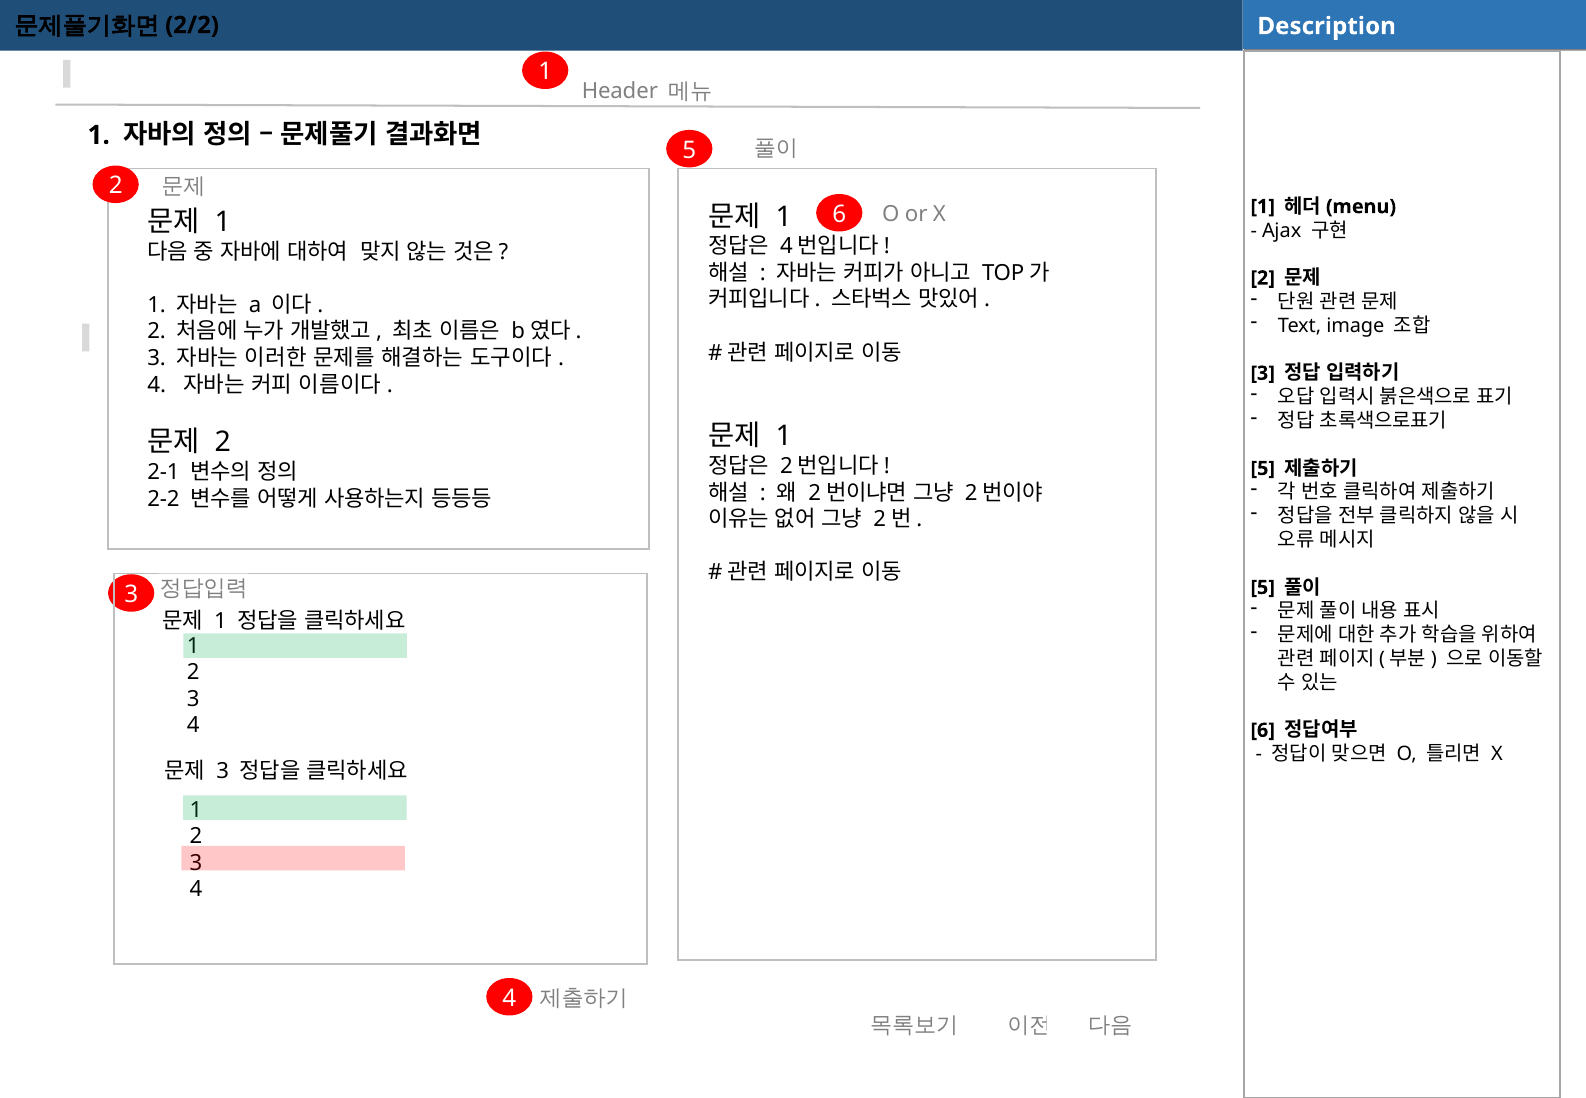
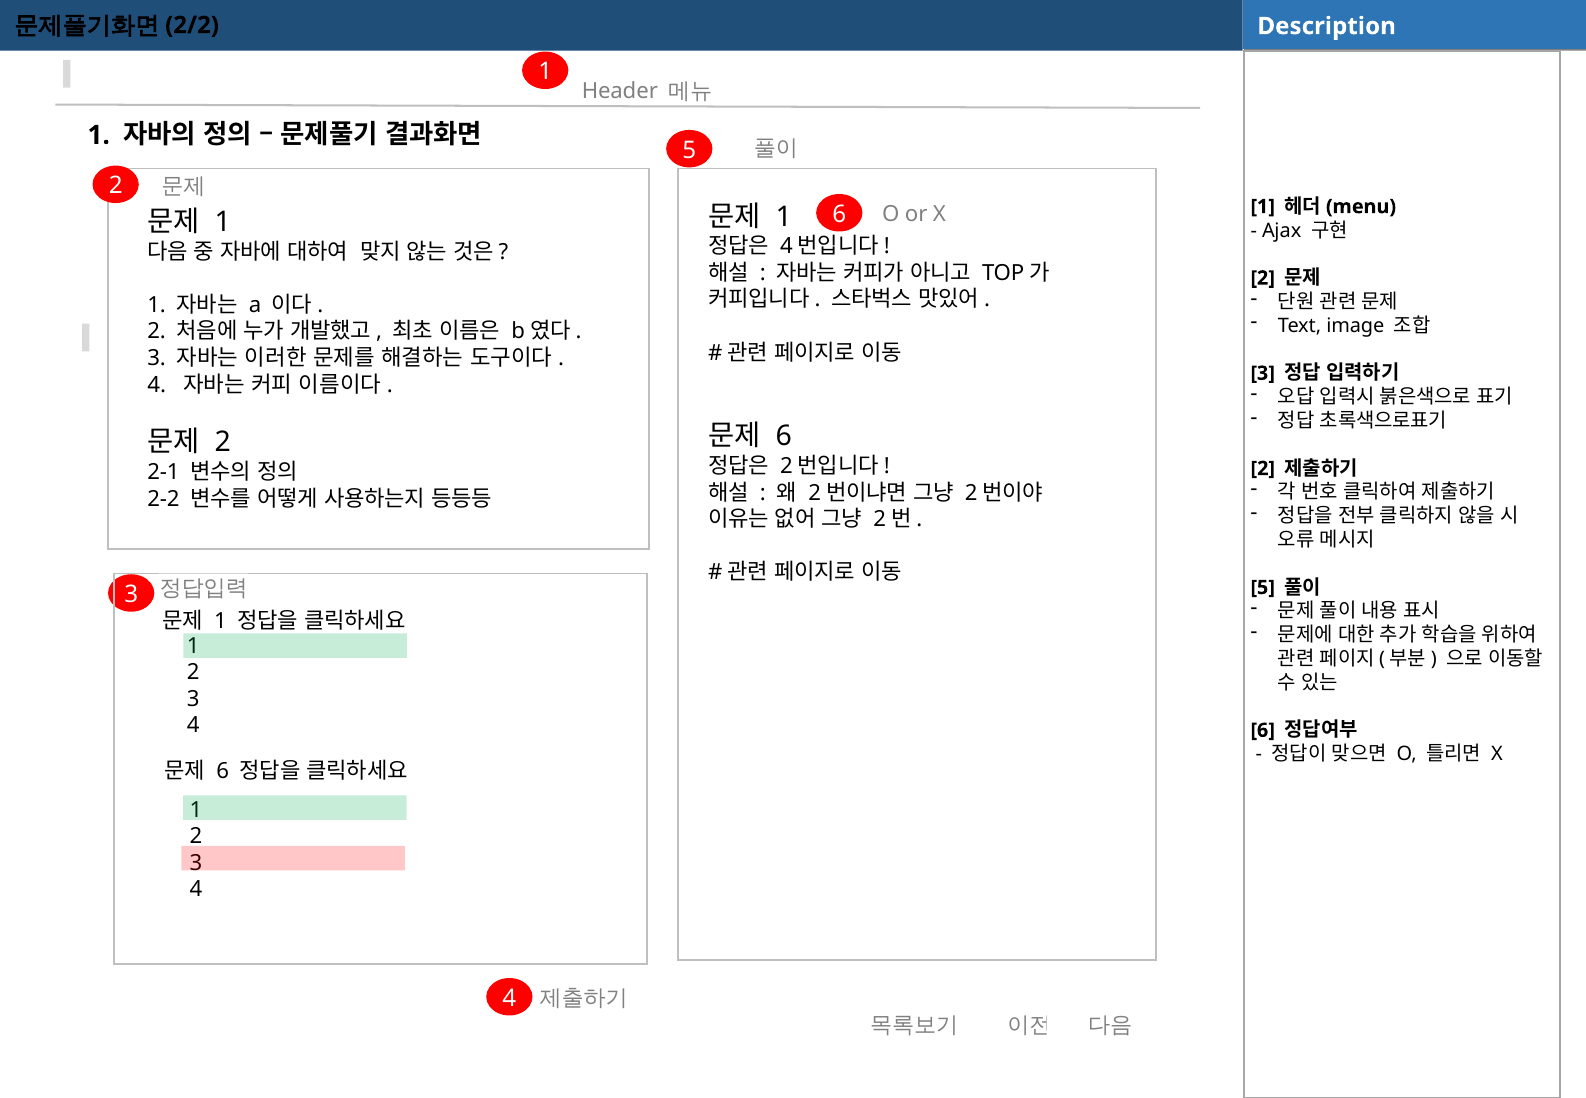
1 at (784, 437): 1 -> 6
5 at (1263, 468): 5 -> 2
3 at (223, 771): 3 -> 6
